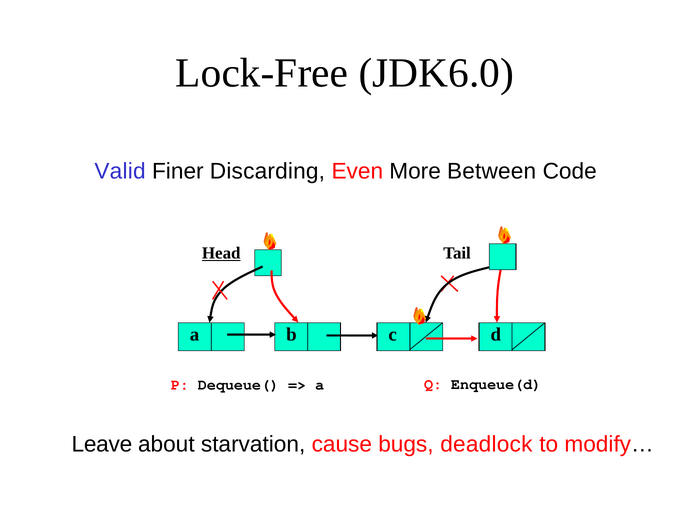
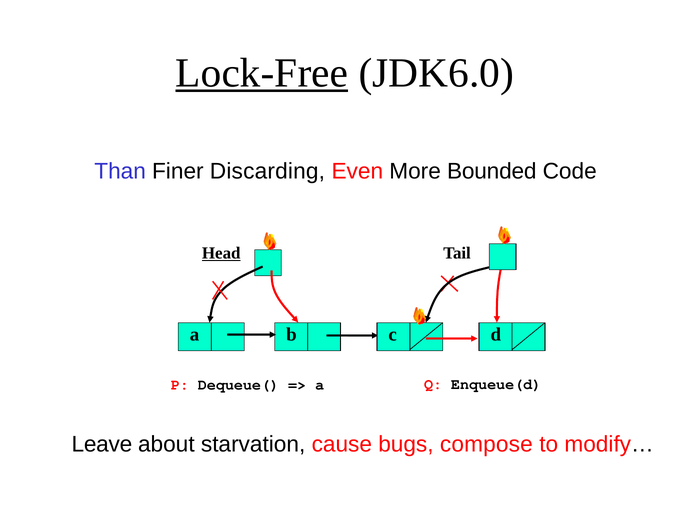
Lock-Free underline: none -> present
Valid: Valid -> Than
Between: Between -> Bounded
deadlock: deadlock -> compose
